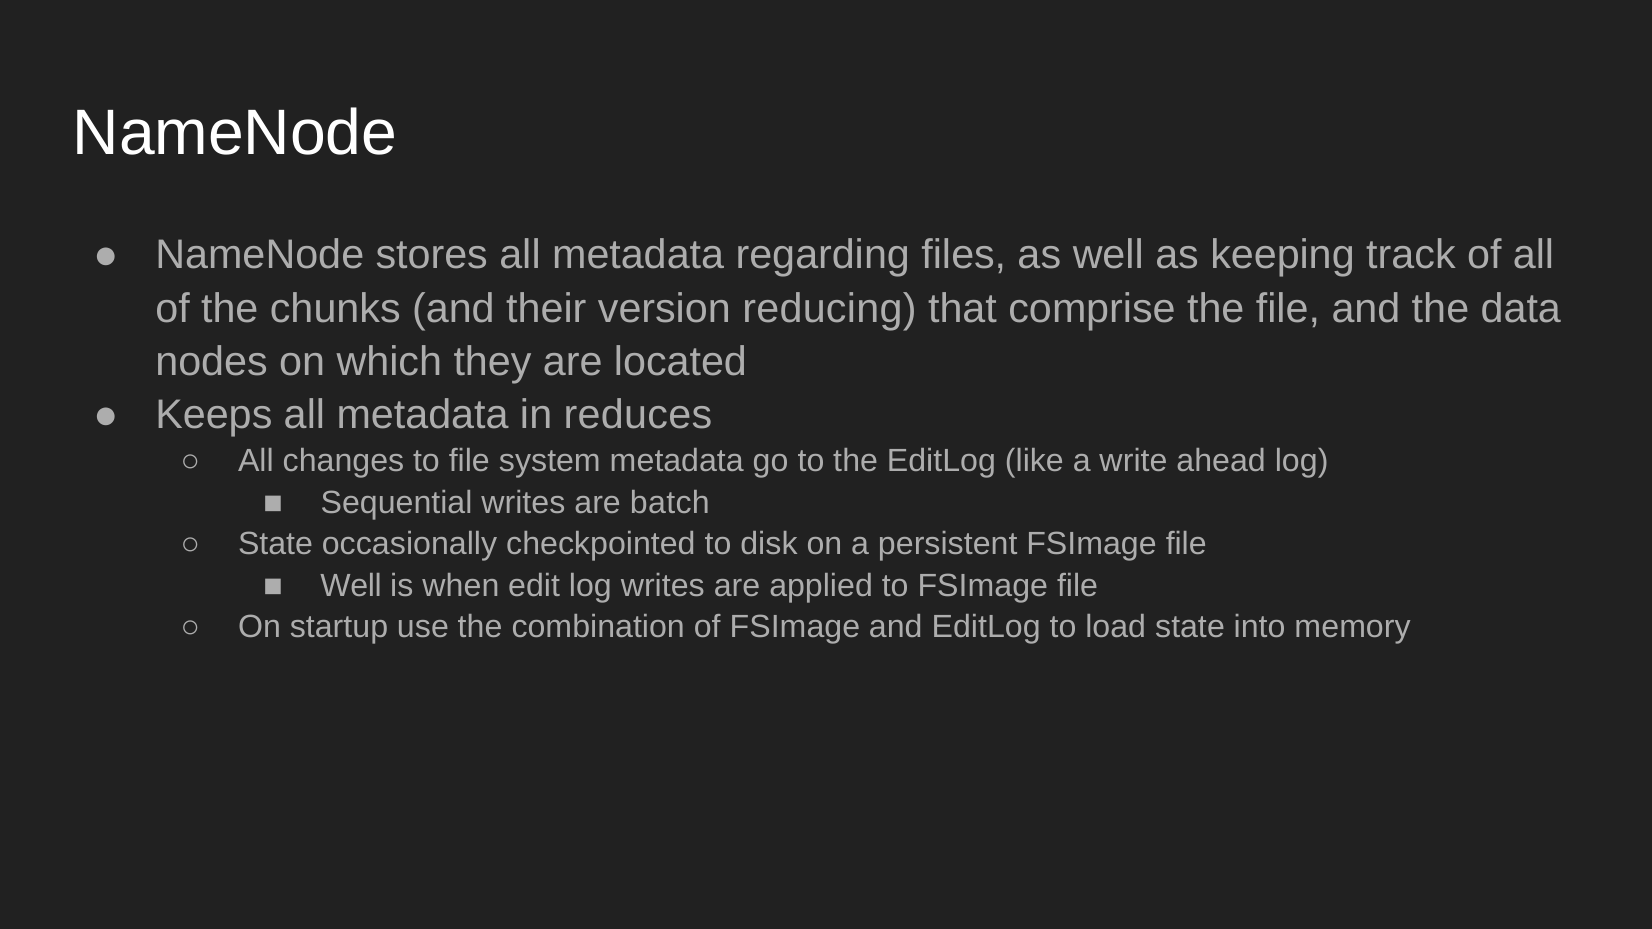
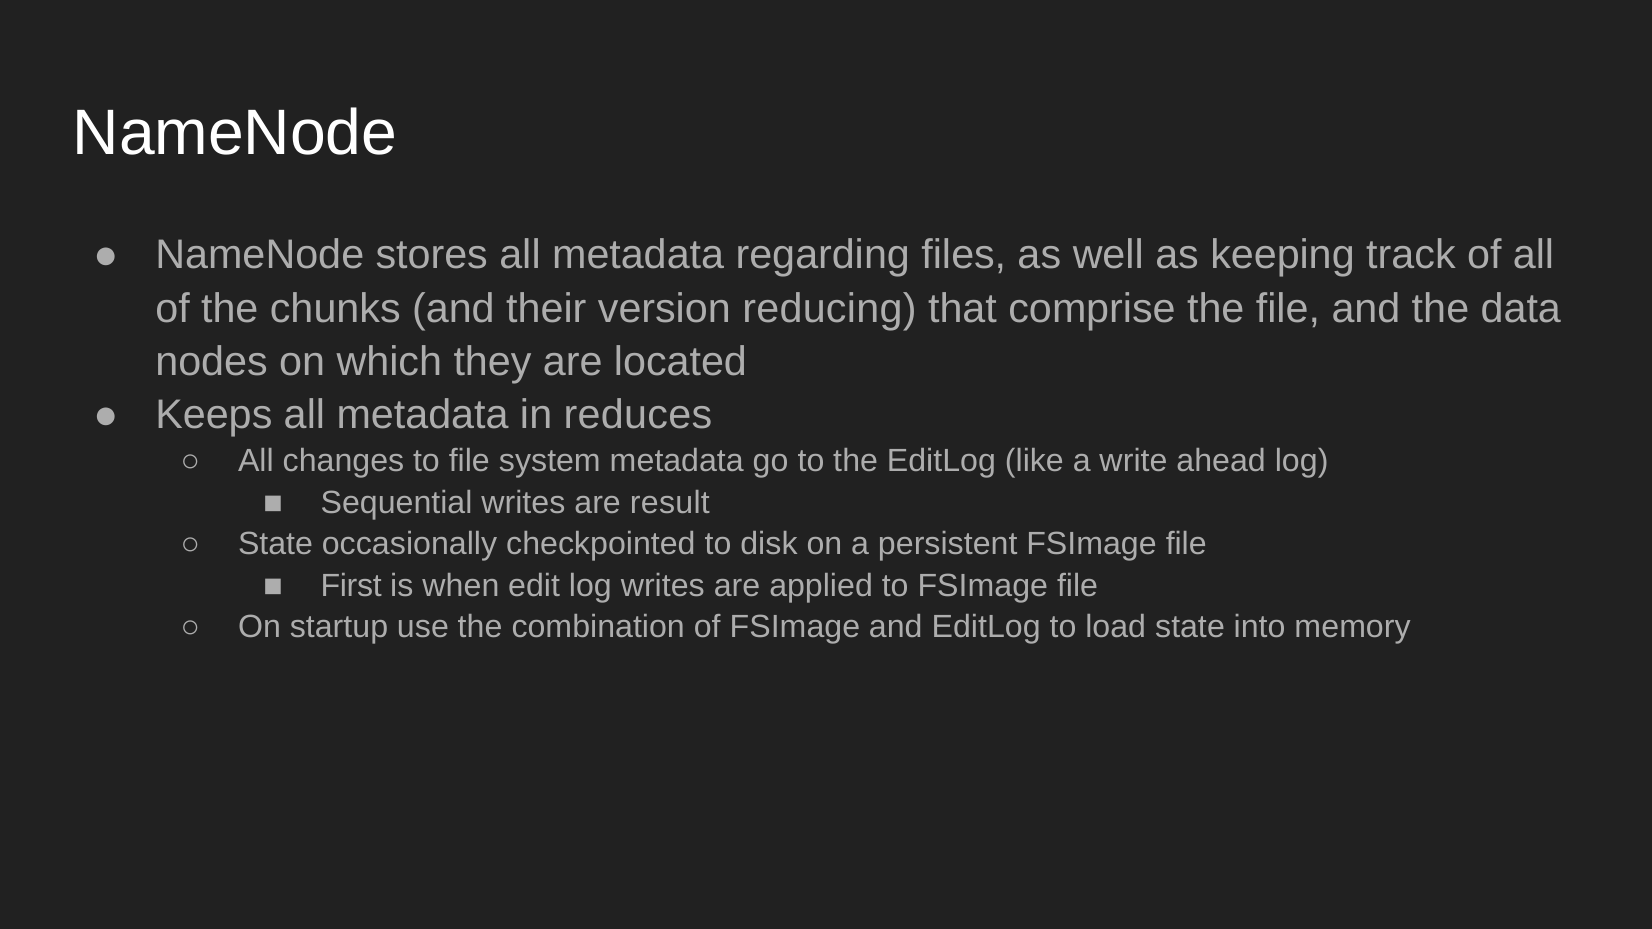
batch: batch -> result
Well at (351, 586): Well -> First
